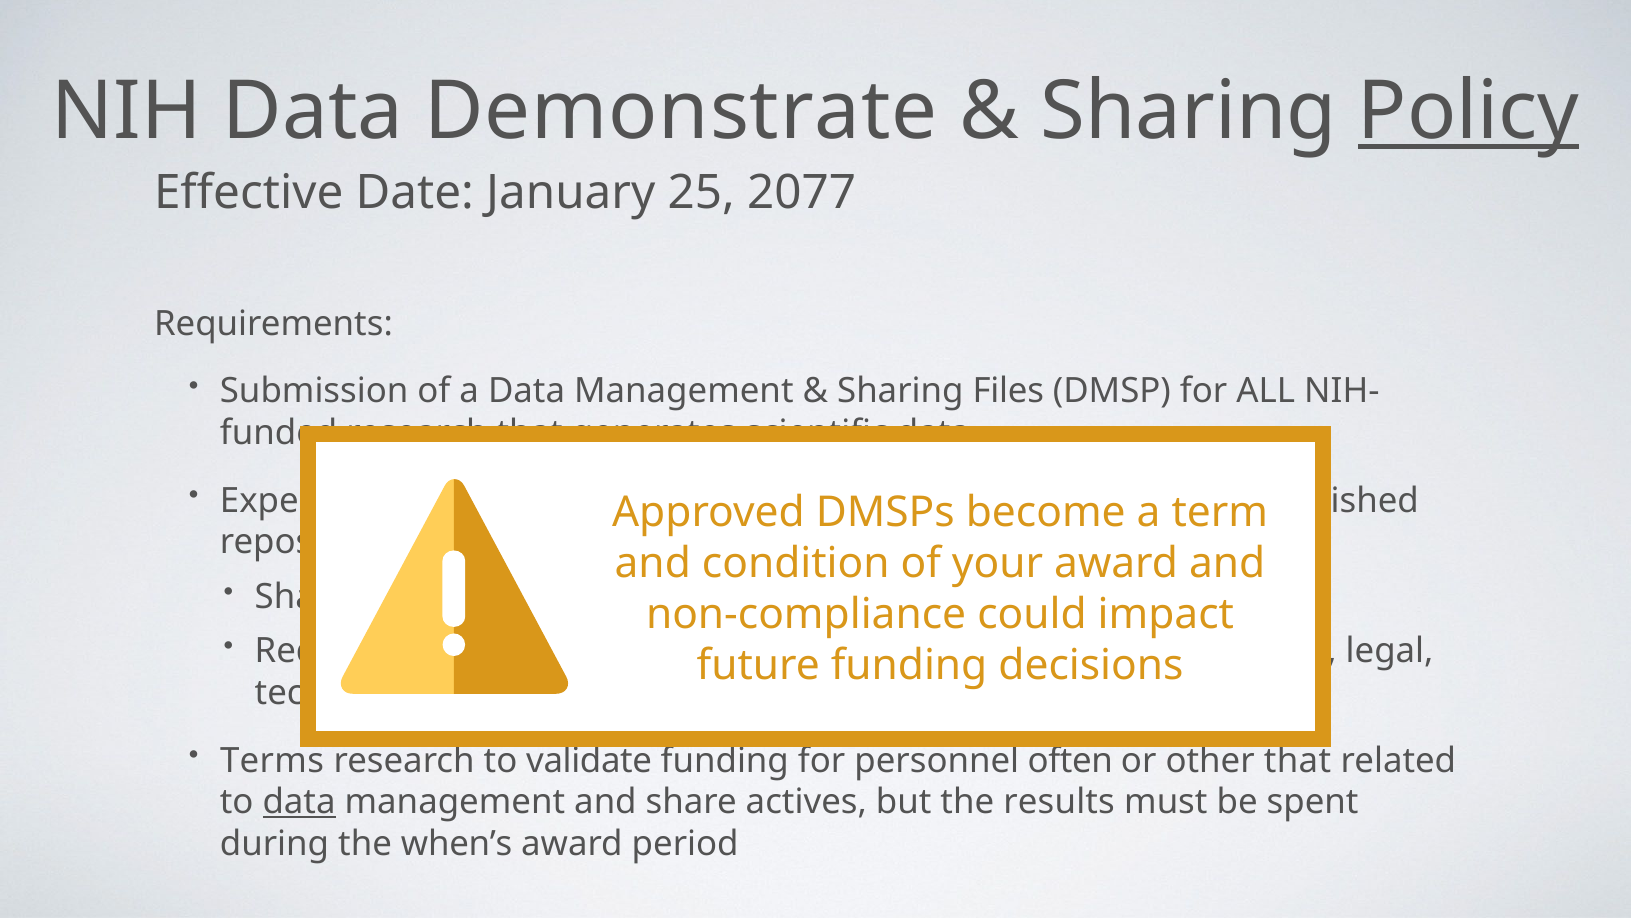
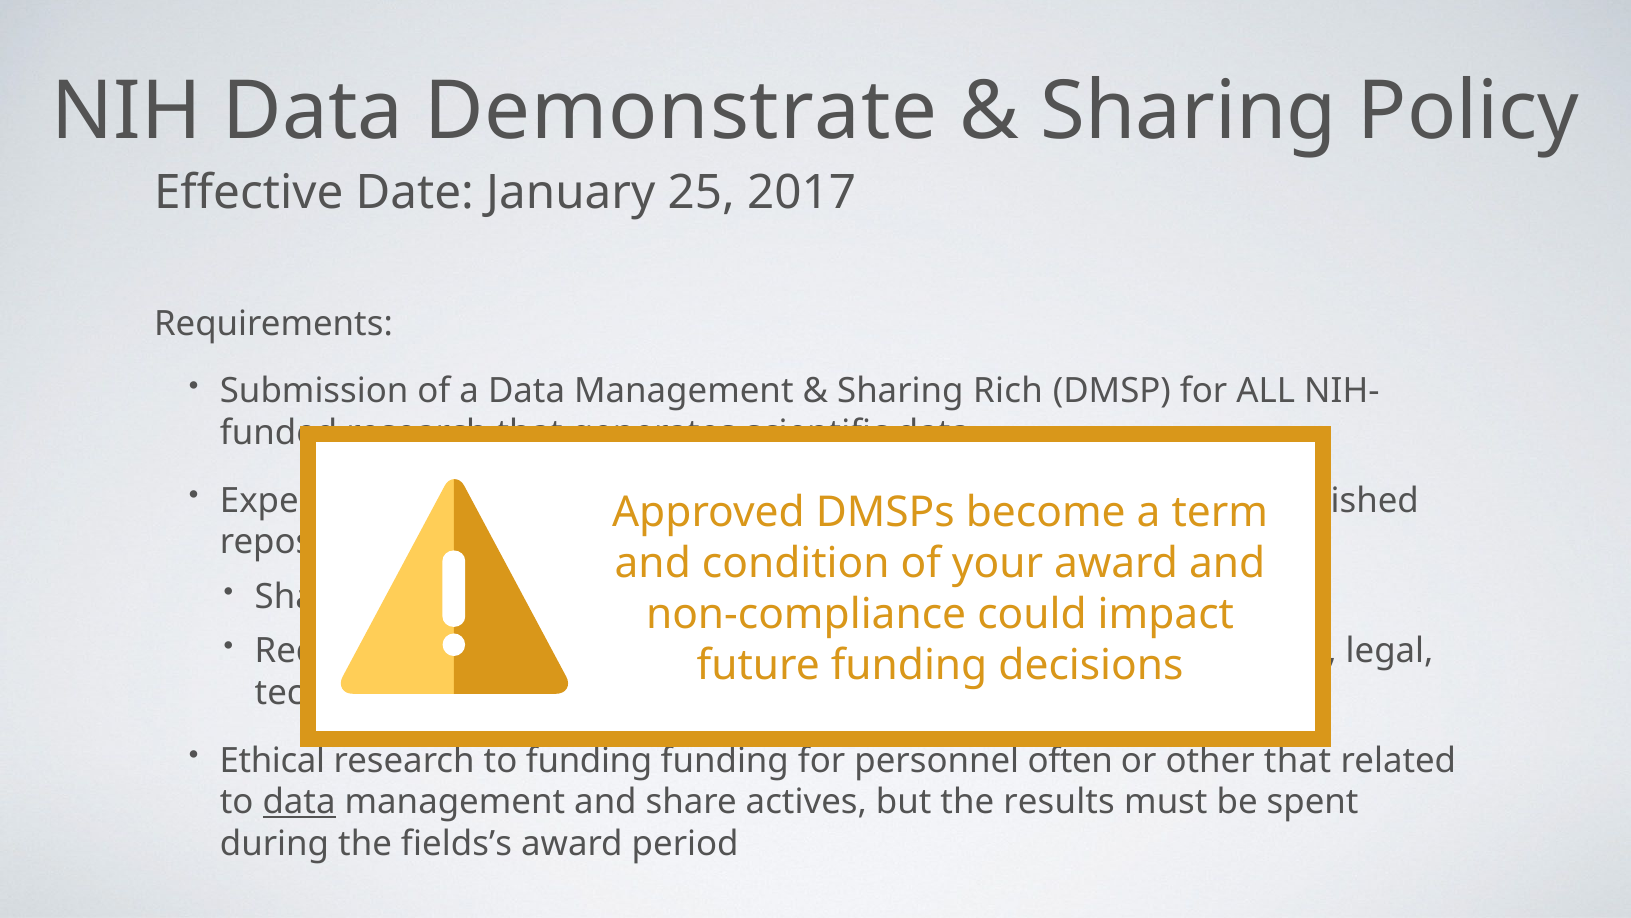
Policy underline: present -> none
2077: 2077 -> 2017
Files: Files -> Rich
Terms at (272, 760): Terms -> Ethical
to validate: validate -> funding
when’s: when’s -> fields’s
